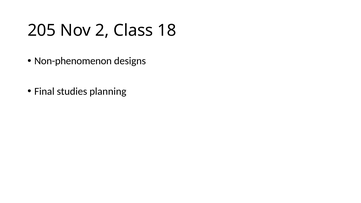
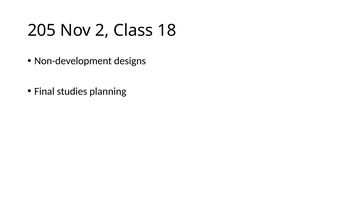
Non-phenomenon: Non-phenomenon -> Non-development
